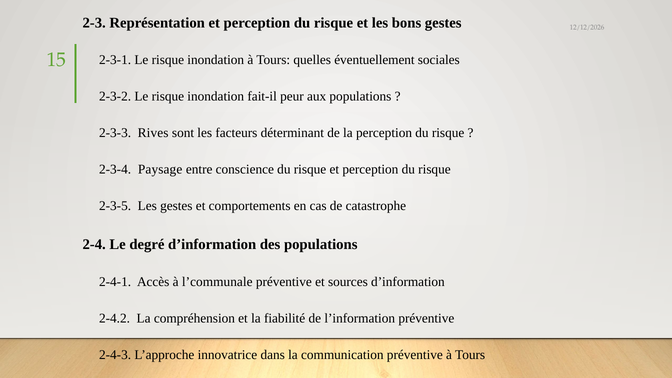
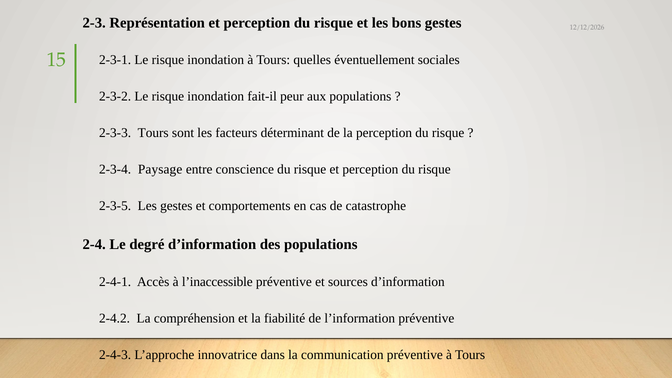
2-3-3 Rives: Rives -> Tours
l’communale: l’communale -> l’inaccessible
